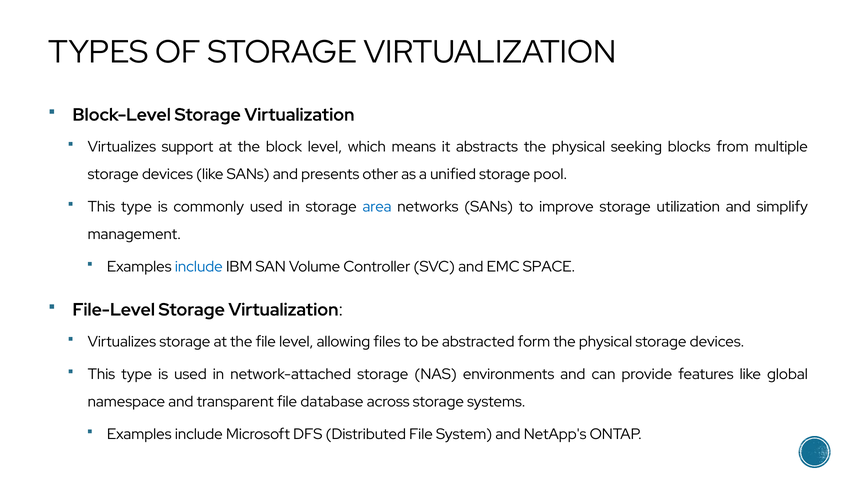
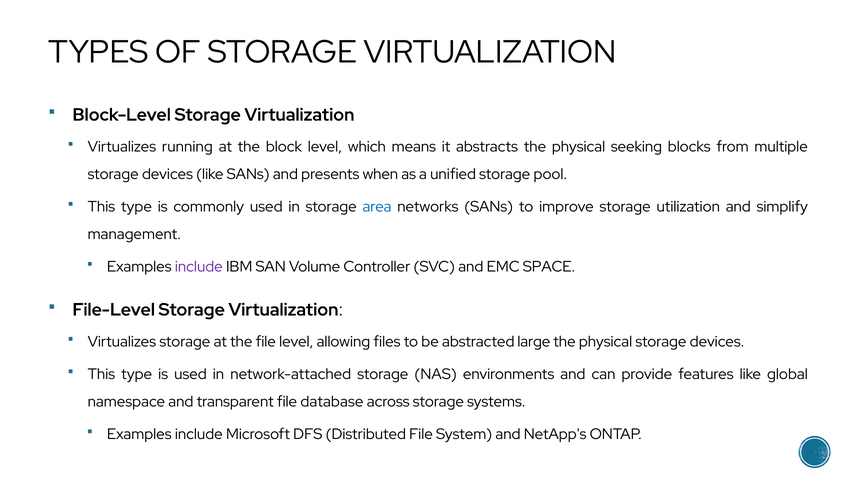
support: support -> running
other: other -> when
include at (199, 267) colour: blue -> purple
form: form -> large
